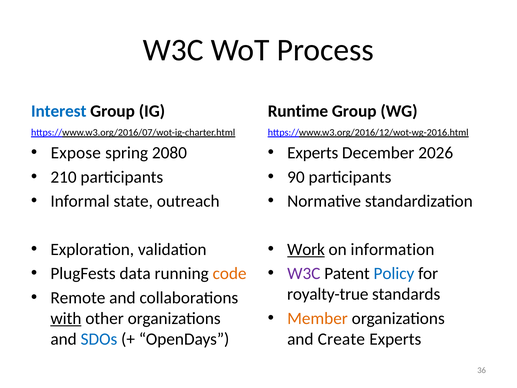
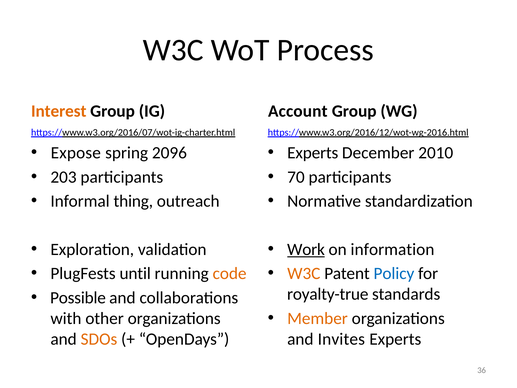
Interest colour: blue -> orange
Runtime: Runtime -> Account
2080: 2080 -> 2096
2026: 2026 -> 2010
210: 210 -> 203
90: 90 -> 70
state: state -> thing
data: data -> until
W3C at (304, 273) colour: purple -> orange
Remote: Remote -> Possible
with underline: present -> none
SDOs colour: blue -> orange
Create: Create -> Invites
